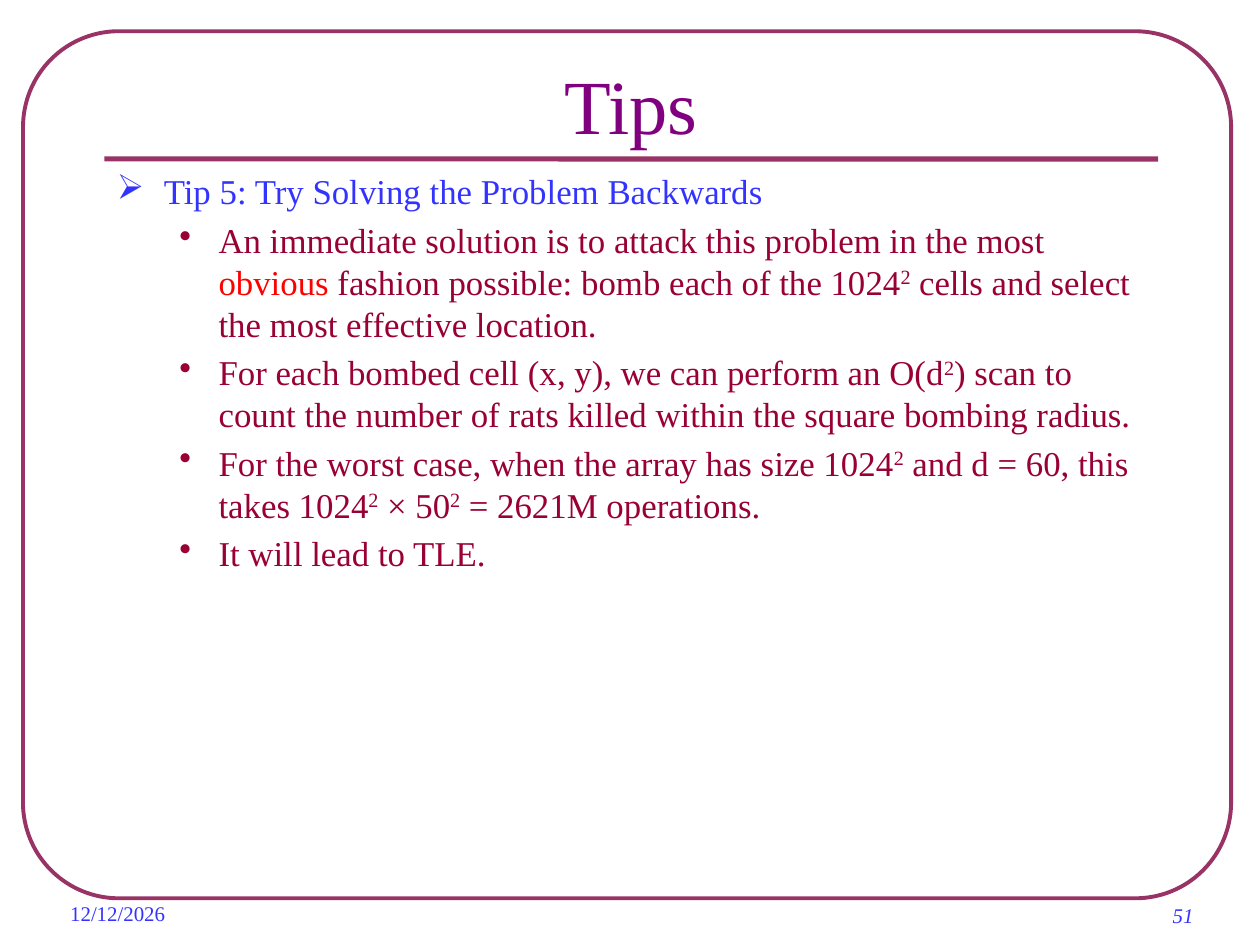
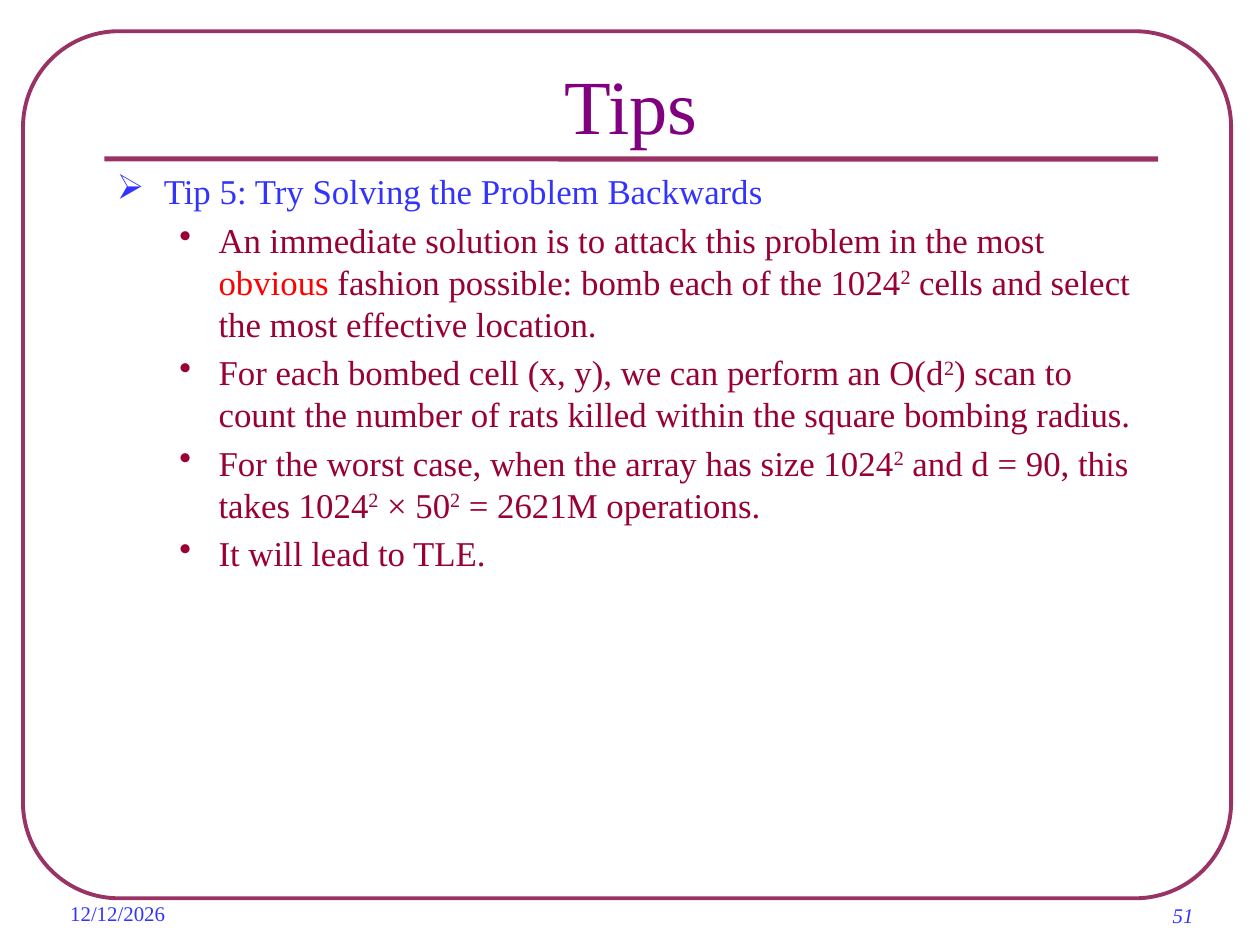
60: 60 -> 90
